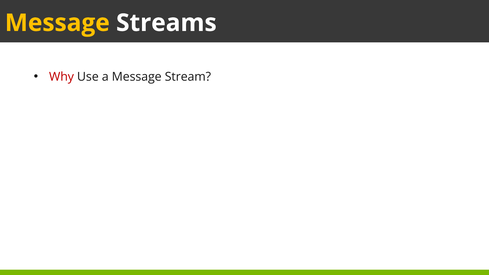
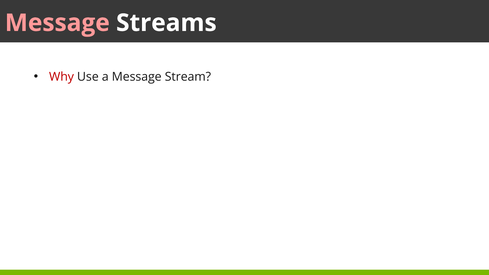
Message at (57, 23) colour: yellow -> pink
